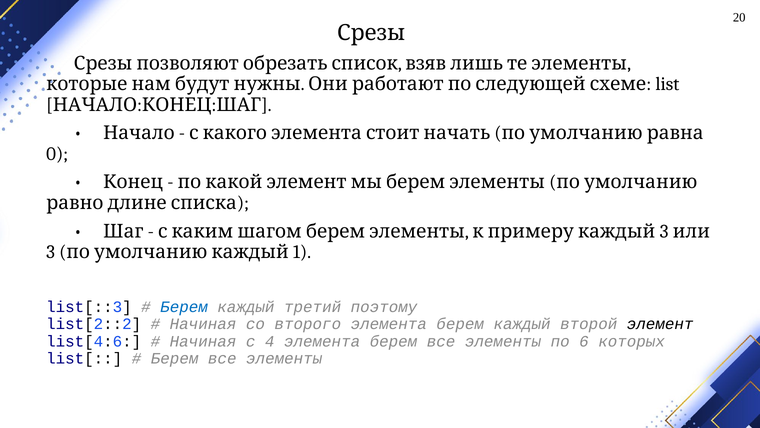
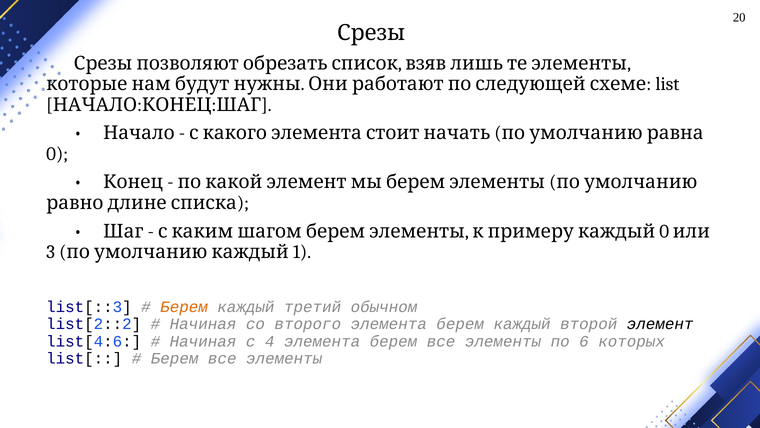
3 at (664, 231): 3 -> 0
Берем at (184, 307) colour: blue -> orange
поэтому: поэтому -> обычном
